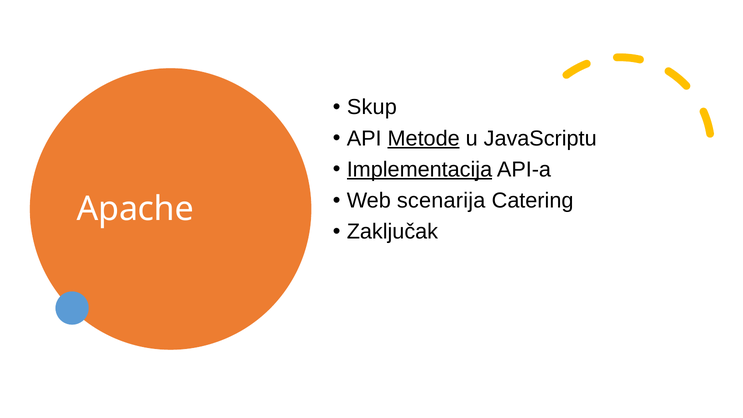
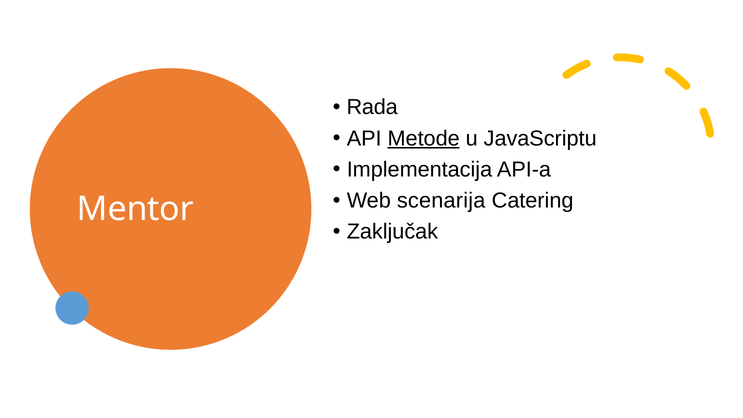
Skup: Skup -> Rada
Implementacija underline: present -> none
Apache: Apache -> Mentor
